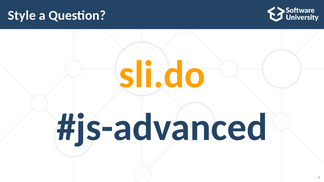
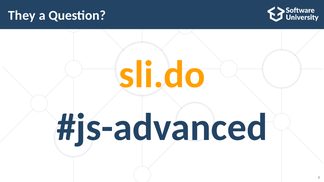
Style: Style -> They
